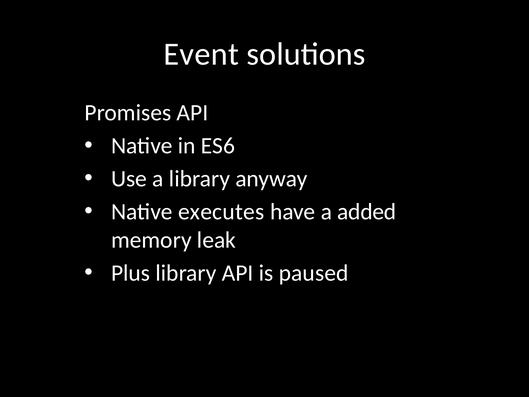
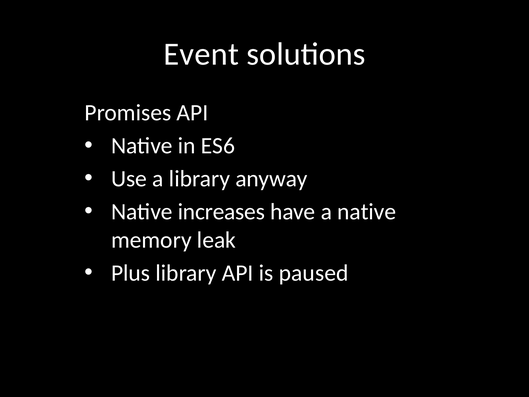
executes: executes -> increases
a added: added -> native
